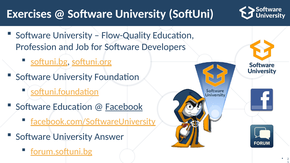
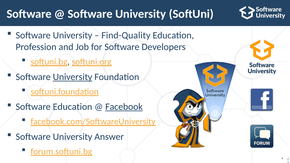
Exercises at (29, 14): Exercises -> Software
Flow-Quality: Flow-Quality -> Find-Quality
University at (73, 77) underline: none -> present
